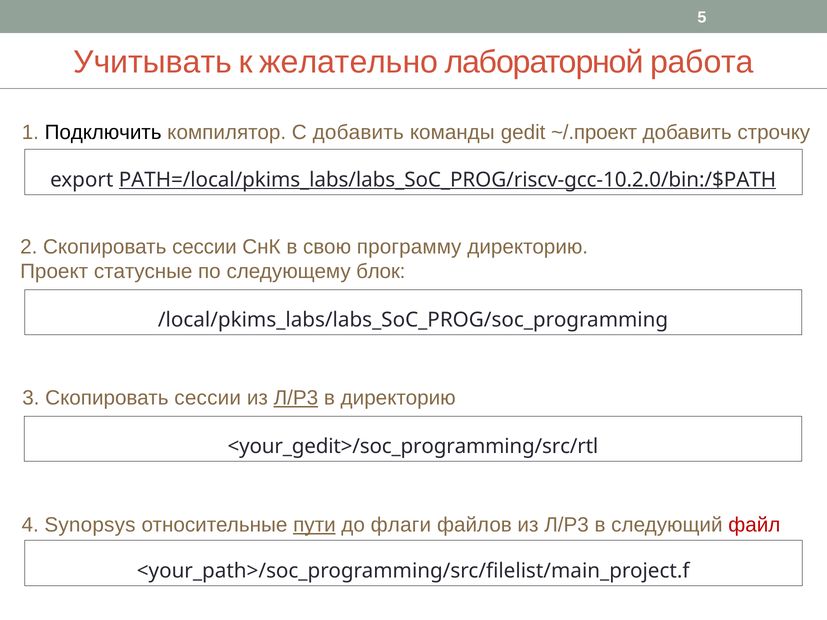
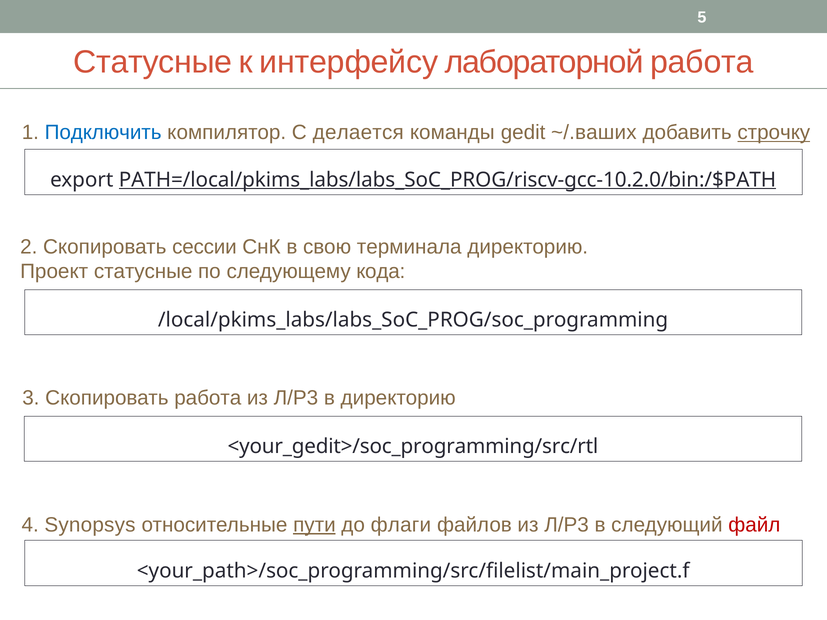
Учитывать at (153, 62): Учитывать -> Статусные
желательно: желательно -> интерфейсу
Подключить colour: black -> blue
С добавить: добавить -> делается
~/.проект: ~/.проект -> ~/.ваших
строчку underline: none -> present
программу: программу -> терминала
блок: блок -> кода
3 Скопировать сессии: сессии -> работа
Л/Р3 at (296, 398) underline: present -> none
